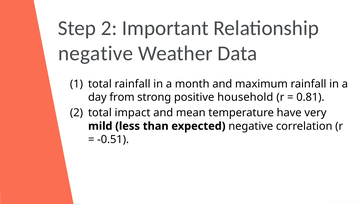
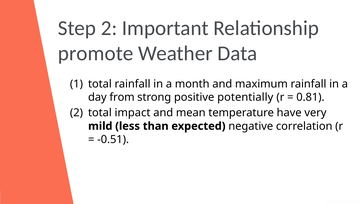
negative at (96, 53): negative -> promote
household: household -> potentially
